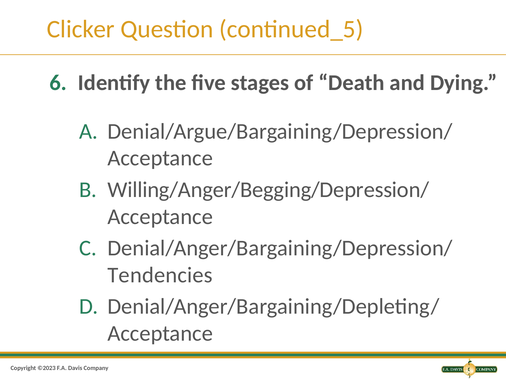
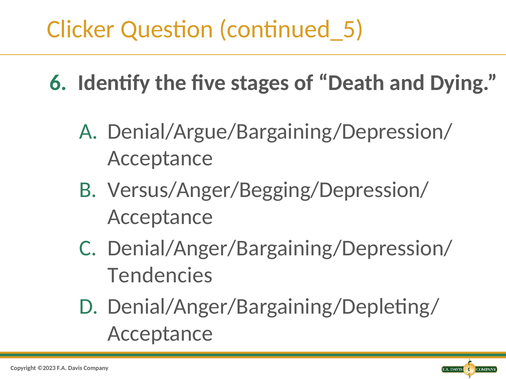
Willing/Anger/Begging/Depression/: Willing/Anger/Begging/Depression/ -> Versus/Anger/Begging/Depression/
